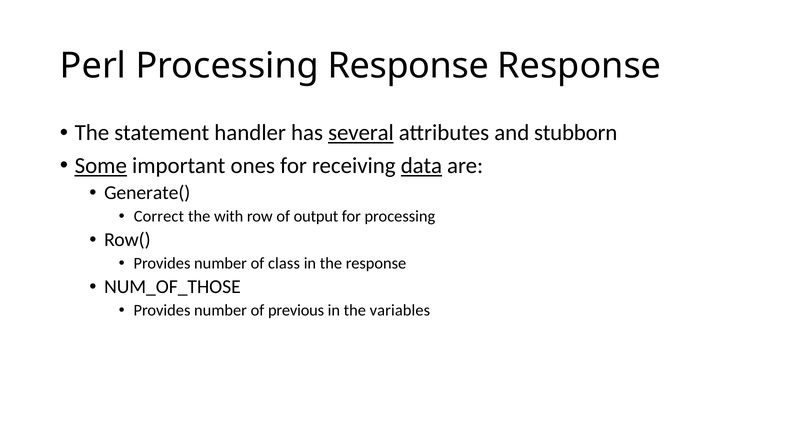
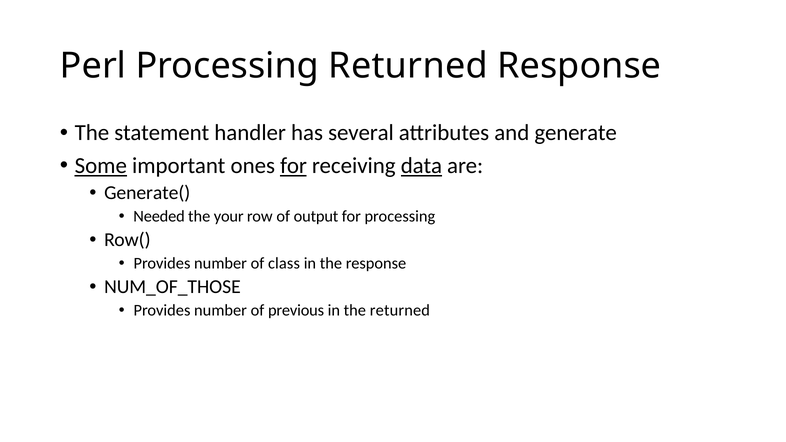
Processing Response: Response -> Returned
several underline: present -> none
stubborn: stubborn -> generate
for at (294, 166) underline: none -> present
Correct: Correct -> Needed
with: with -> your
the variables: variables -> returned
